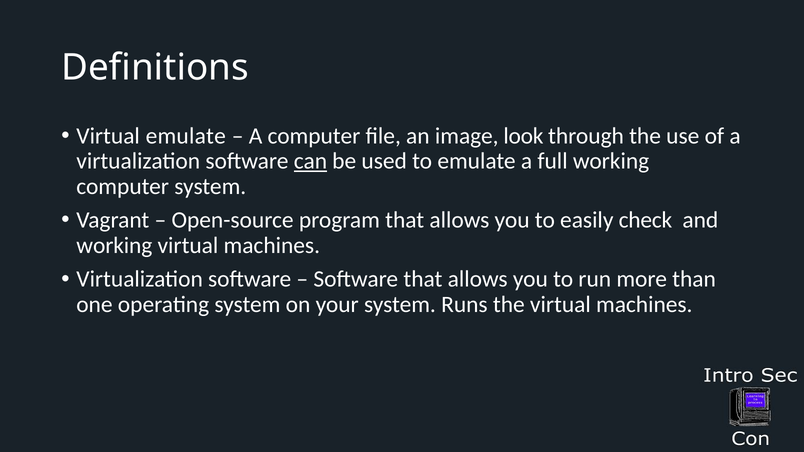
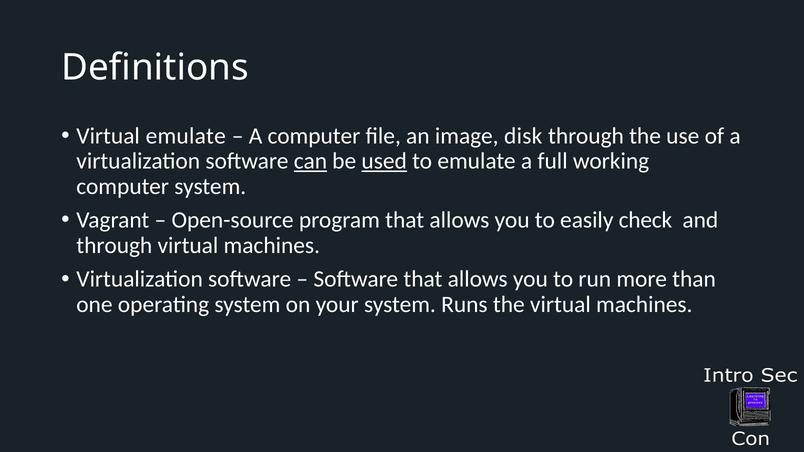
look: look -> disk
used underline: none -> present
working at (114, 246): working -> through
